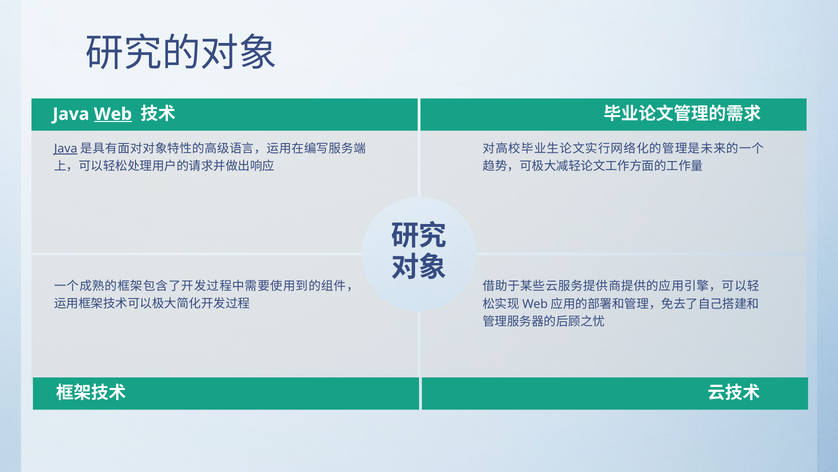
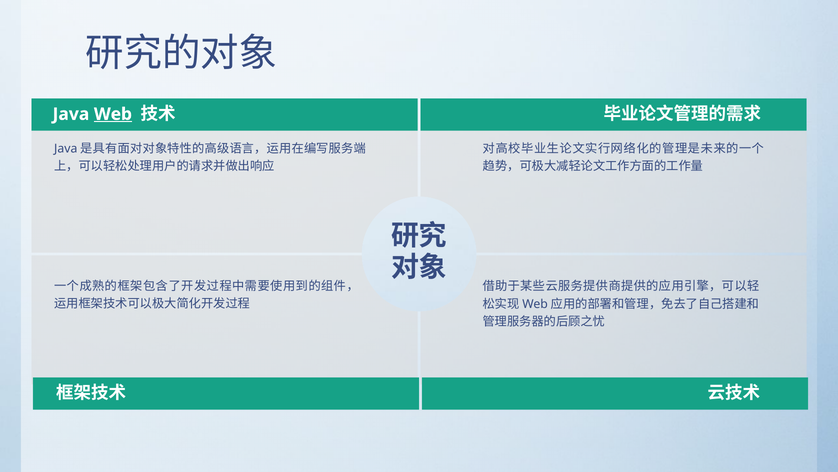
Java at (66, 149) underline: present -> none
